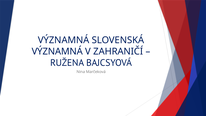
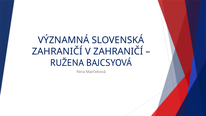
VÝZNAMNÁ at (57, 51): VÝZNAMNÁ -> ZAHRANIČÍ
